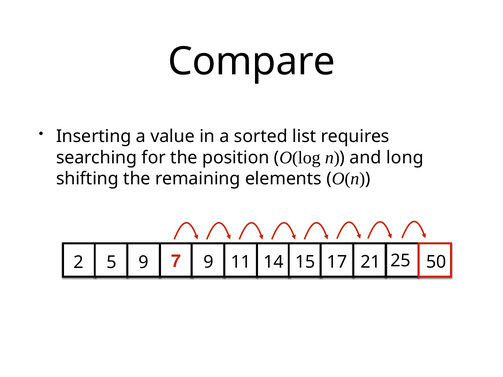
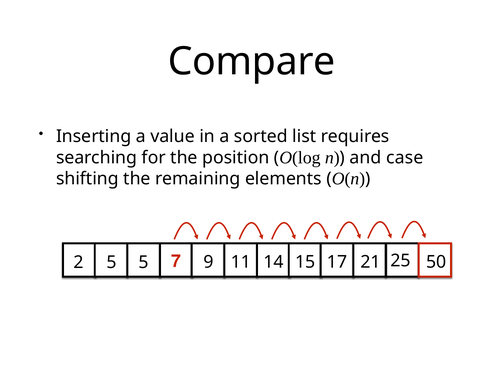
long: long -> case
2 9: 9 -> 5
